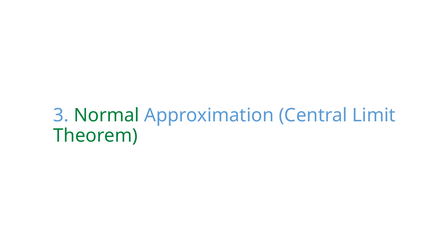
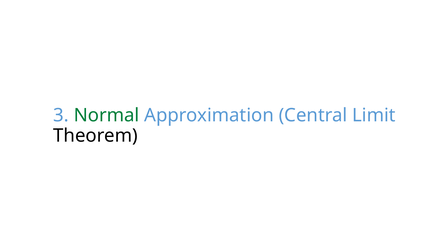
Theorem colour: green -> black
